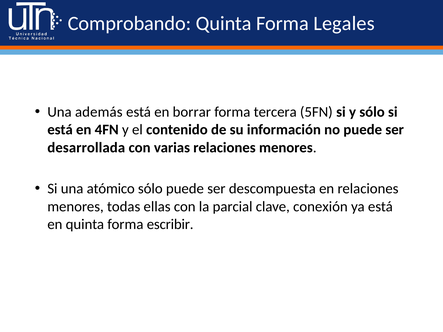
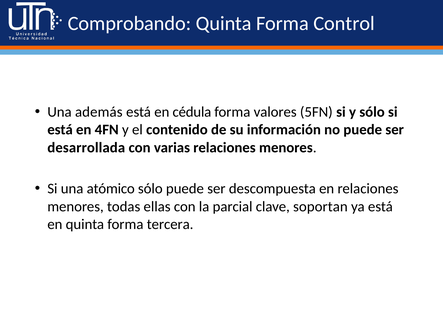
Legales: Legales -> Control
borrar: borrar -> cédula
tercera: tercera -> valores
conexión: conexión -> soportan
escribir: escribir -> tercera
